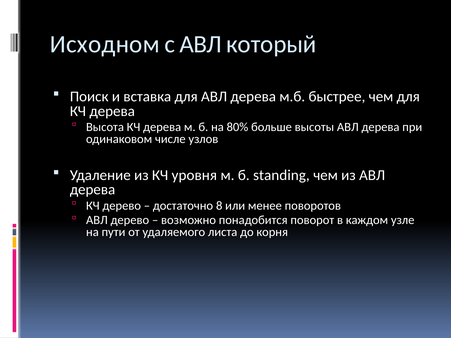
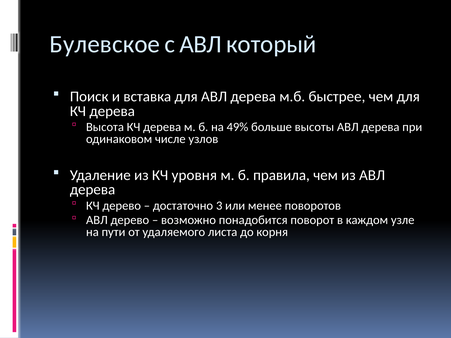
Исходном: Исходном -> Булевское
80%: 80% -> 49%
standing: standing -> правила
8: 8 -> 3
